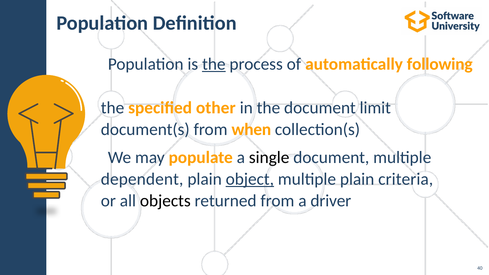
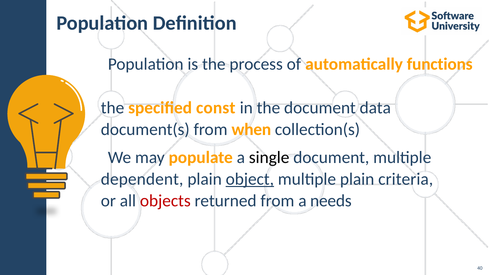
the at (214, 64) underline: present -> none
following: following -> functions
other: other -> const
limit: limit -> data
objects colour: black -> red
driver: driver -> needs
